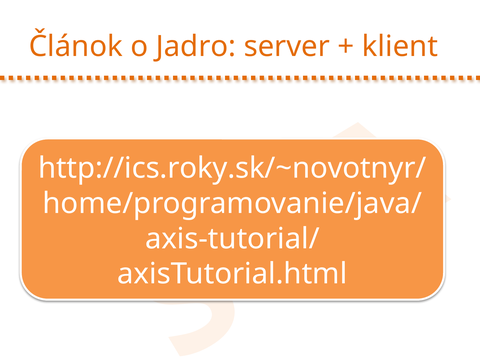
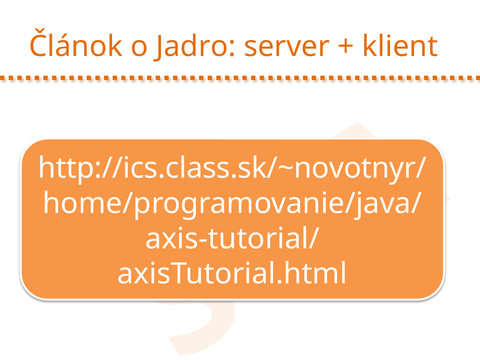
http://ics.roky.sk/~novotnyr/: http://ics.roky.sk/~novotnyr/ -> http://ics.class.sk/~novotnyr/
